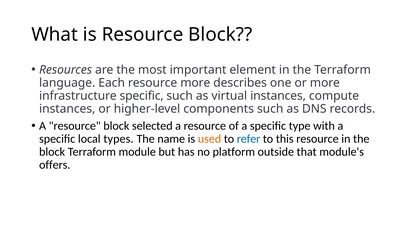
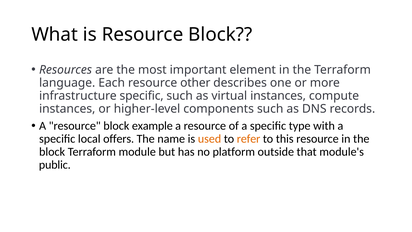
resource more: more -> other
selected: selected -> example
types: types -> offers
refer colour: blue -> orange
offers: offers -> public
